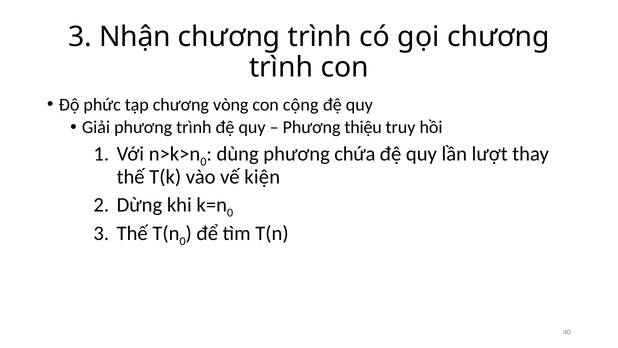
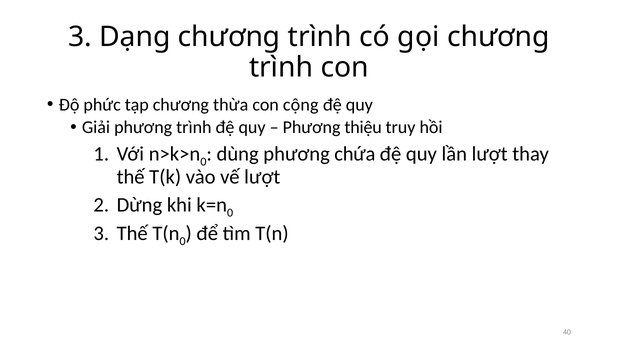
Nhận: Nhận -> Dạng
vòng: vòng -> thừa
vế kiện: kiện -> lượt
